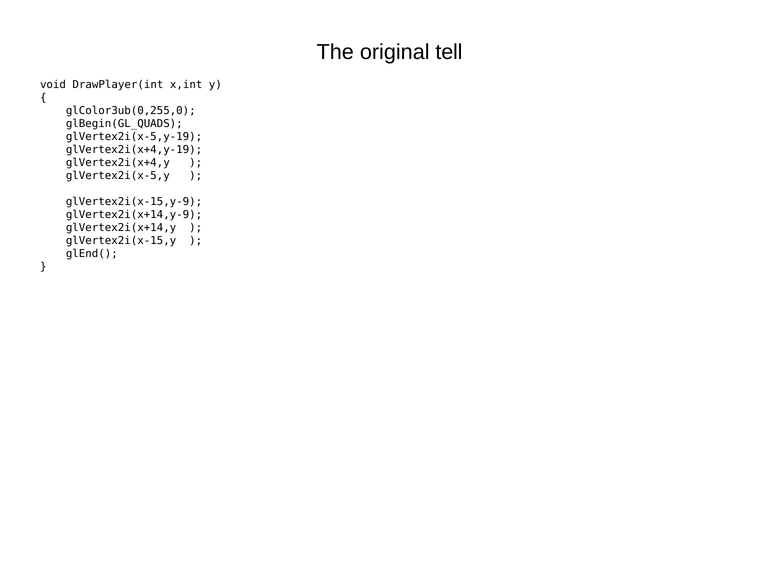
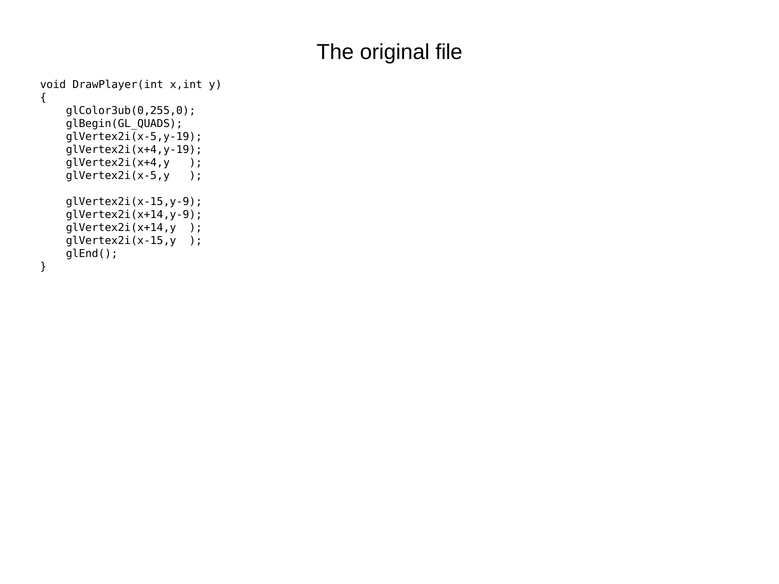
tell: tell -> file
